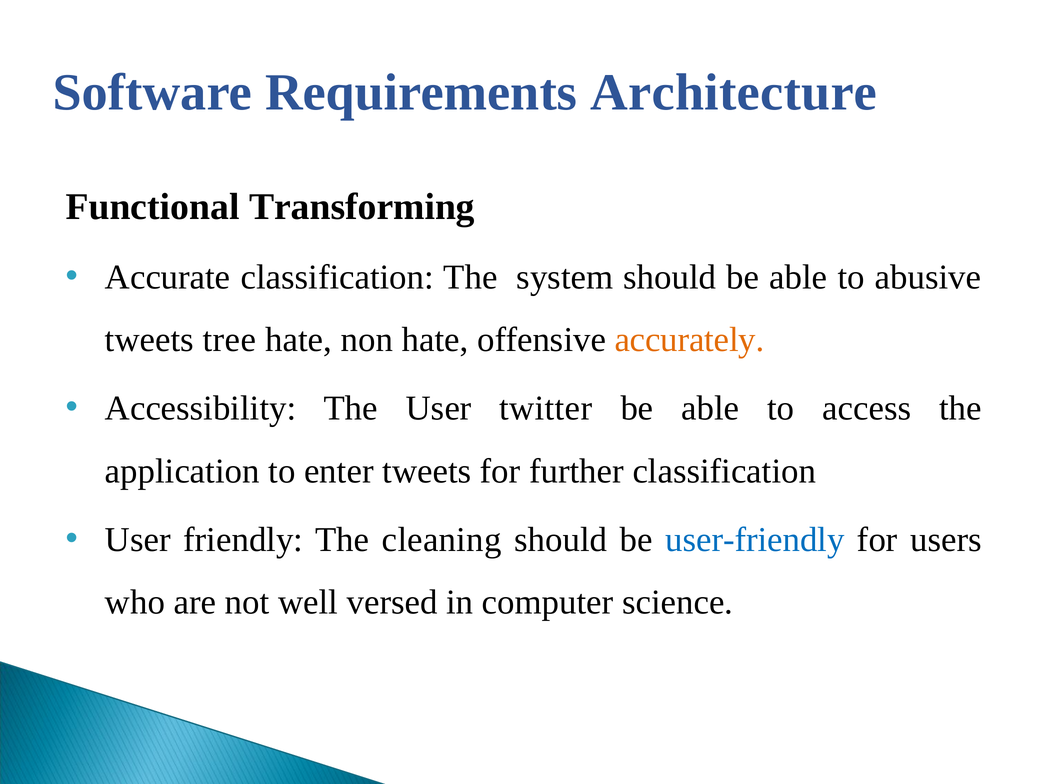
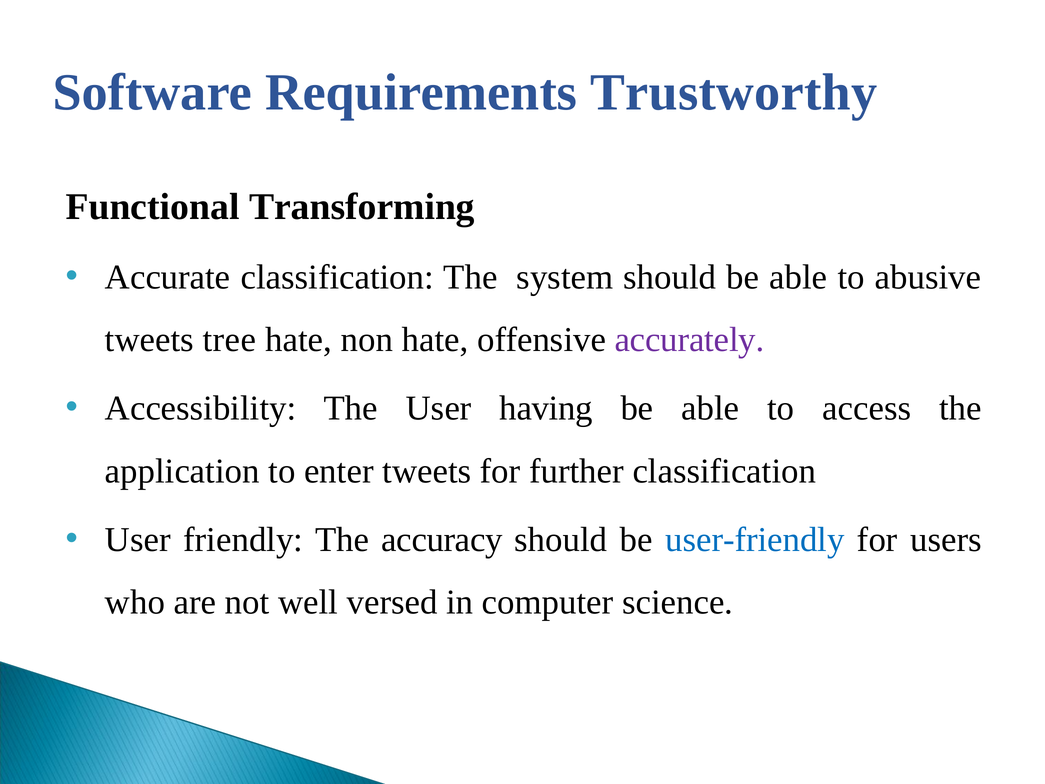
Architecture: Architecture -> Trustworthy
accurately colour: orange -> purple
twitter: twitter -> having
cleaning: cleaning -> accuracy
